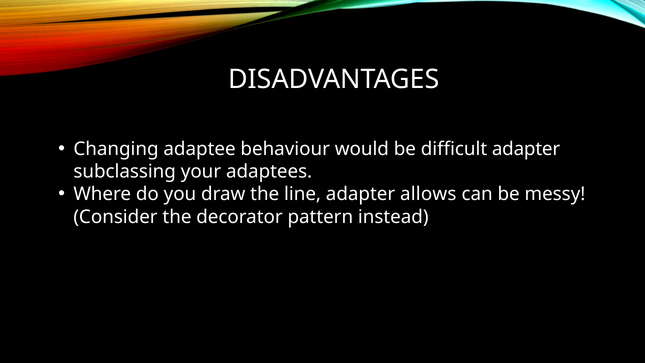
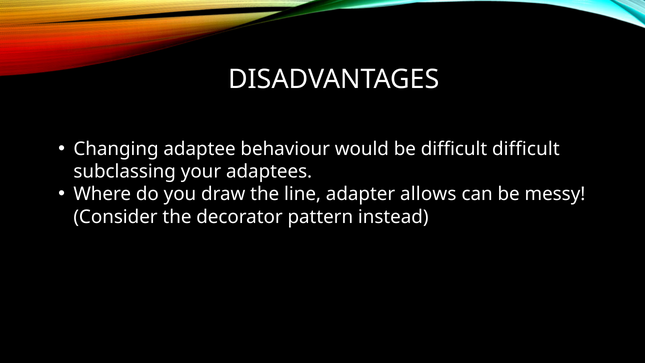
difficult adapter: adapter -> difficult
